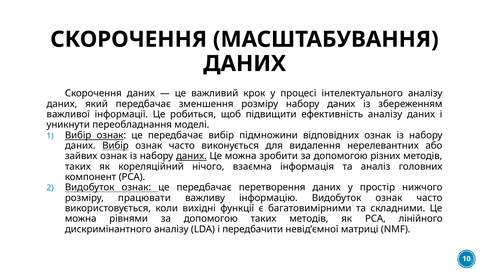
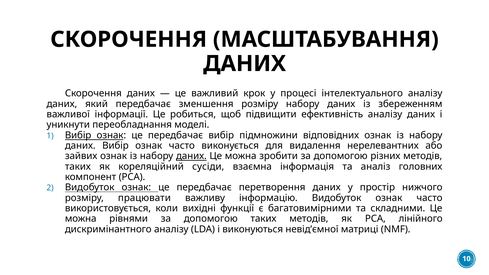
Вибір at (115, 146) underline: present -> none
нічого: нічого -> сусіди
передбачити: передбачити -> виконуються
